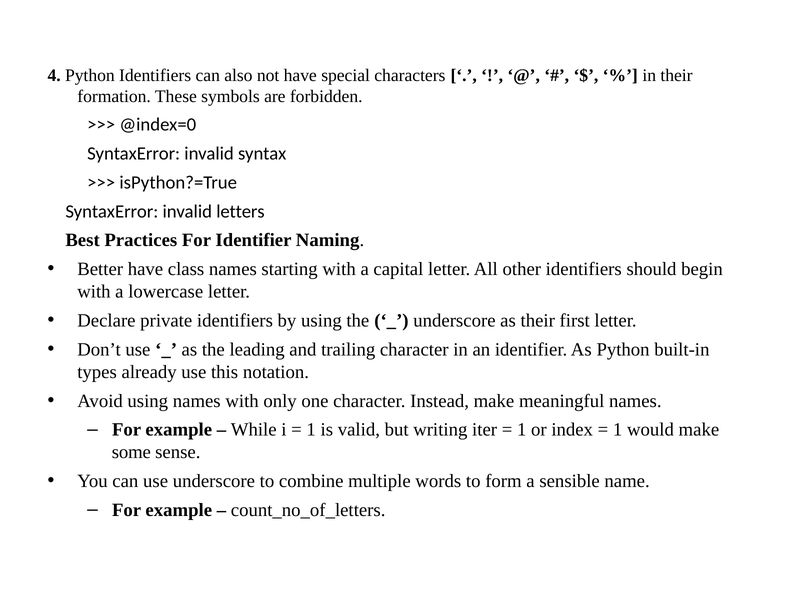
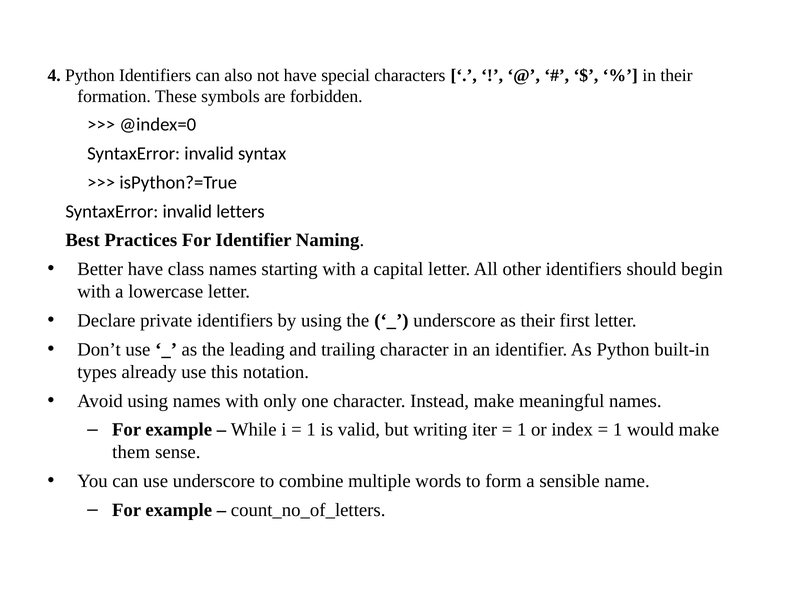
some: some -> them
